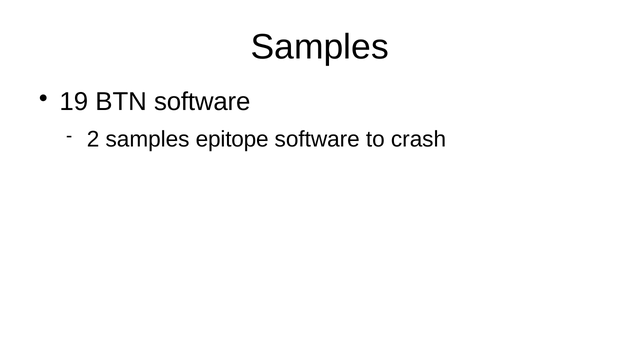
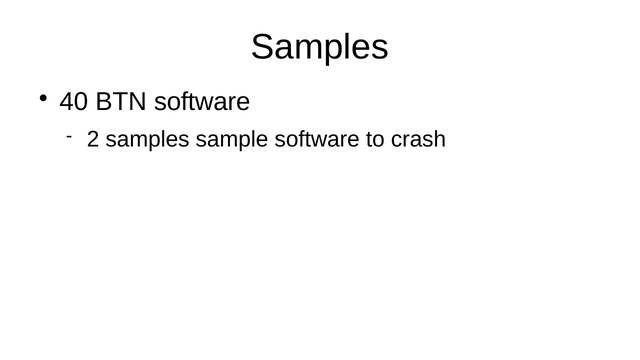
19: 19 -> 40
epitope: epitope -> sample
